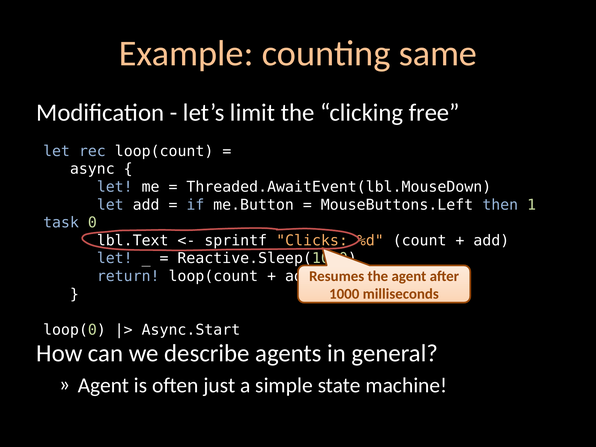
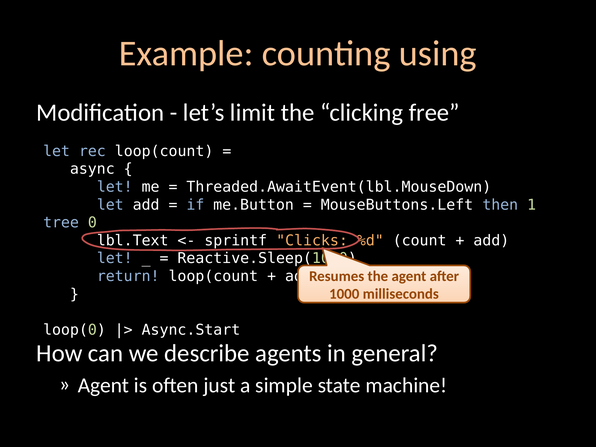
same: same -> using
task: task -> tree
